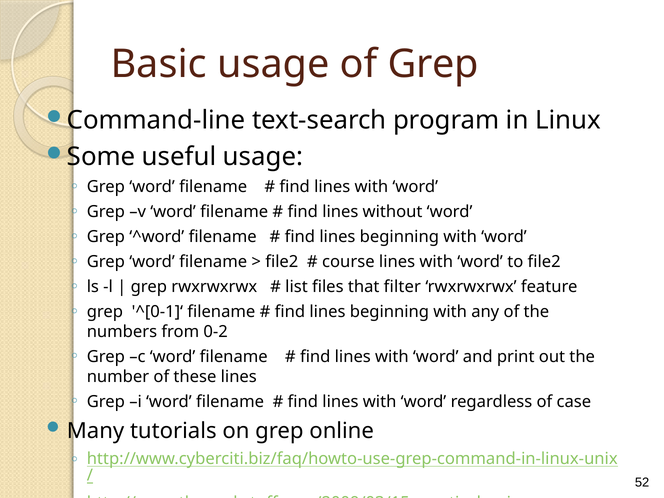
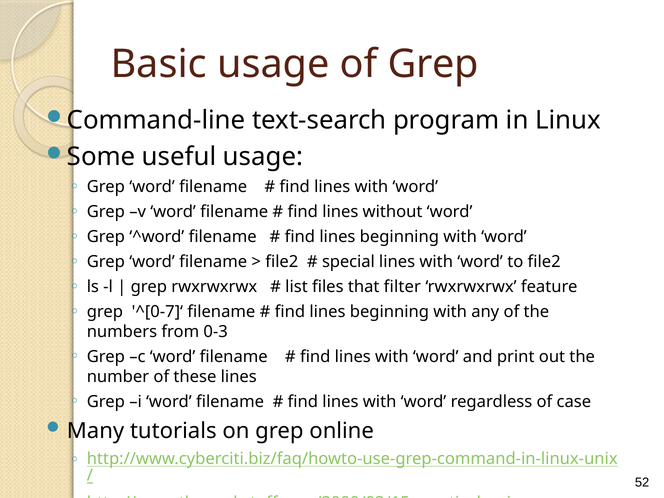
course: course -> special
^[0-1]‘: ^[0-1]‘ -> ^[0-7]‘
0-2: 0-2 -> 0-3
